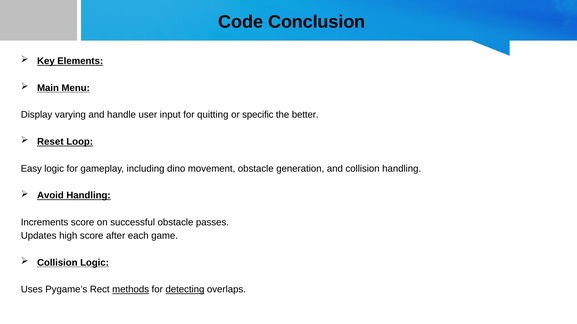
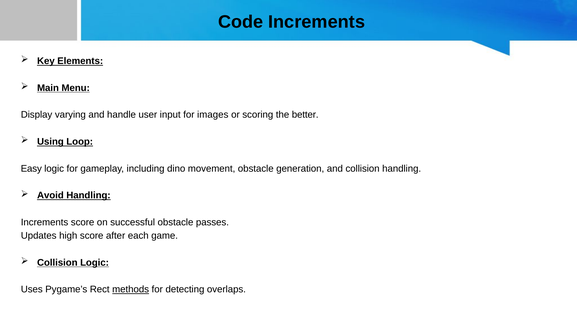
Code Conclusion: Conclusion -> Increments
quitting: quitting -> images
specific: specific -> scoring
Reset: Reset -> Using
detecting underline: present -> none
